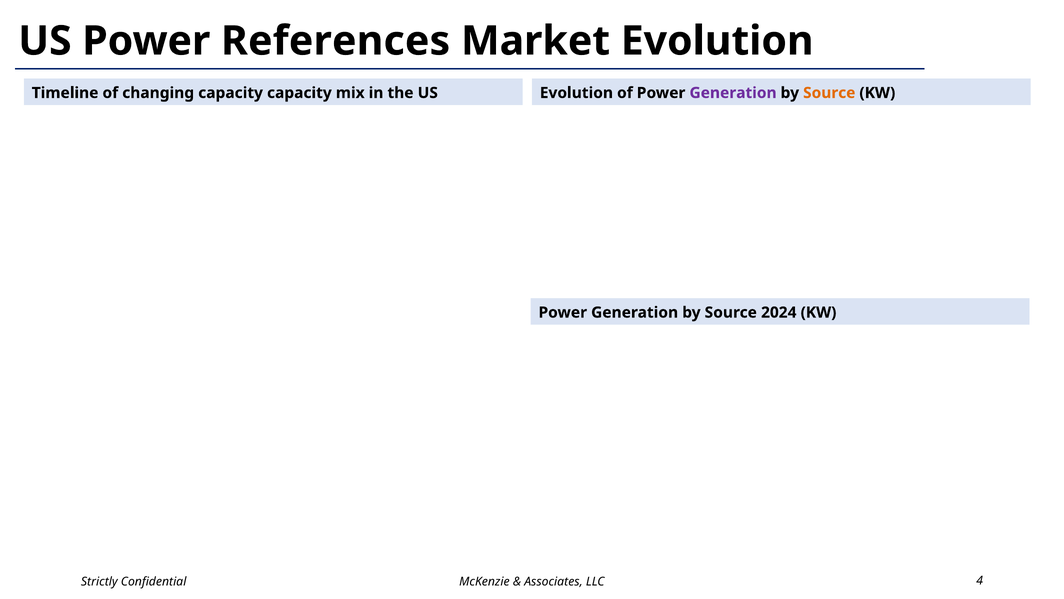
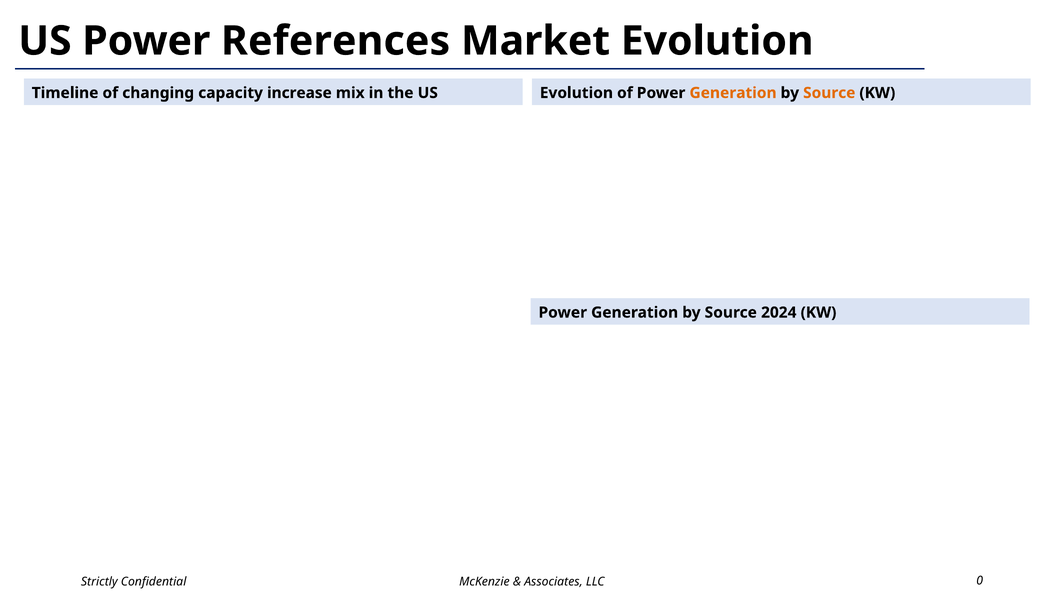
capacity capacity: capacity -> increase
Generation at (733, 93) colour: purple -> orange
4: 4 -> 0
